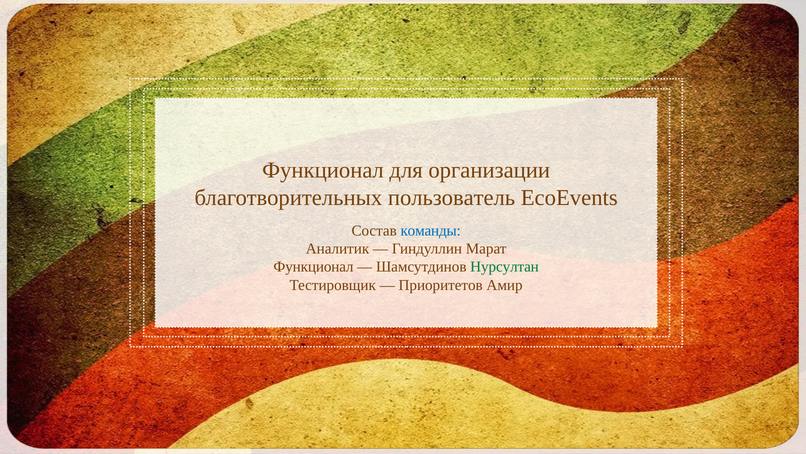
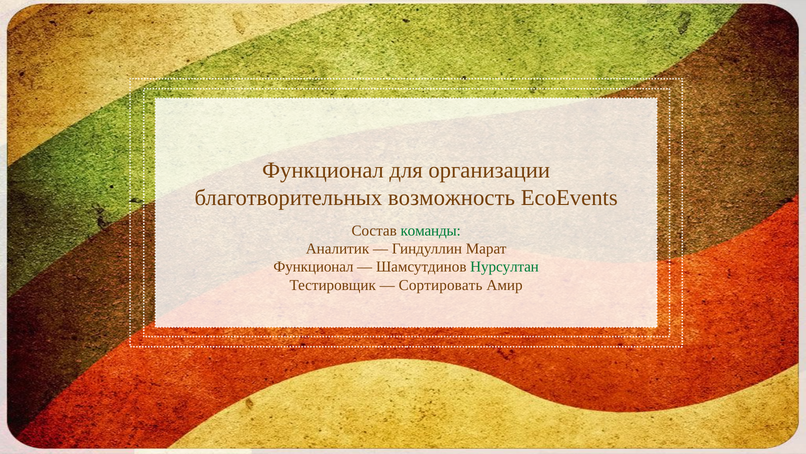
пользователь: пользователь -> возможность
команды colour: blue -> green
Приоритетов: Приоритетов -> Сортировать
